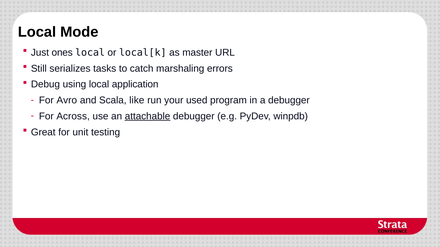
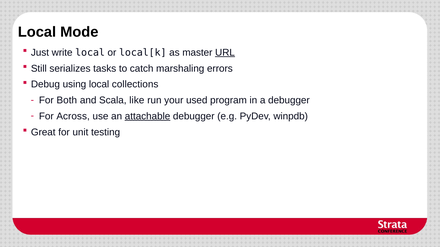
ones: ones -> write
URL underline: none -> present
application: application -> collections
Avro: Avro -> Both
